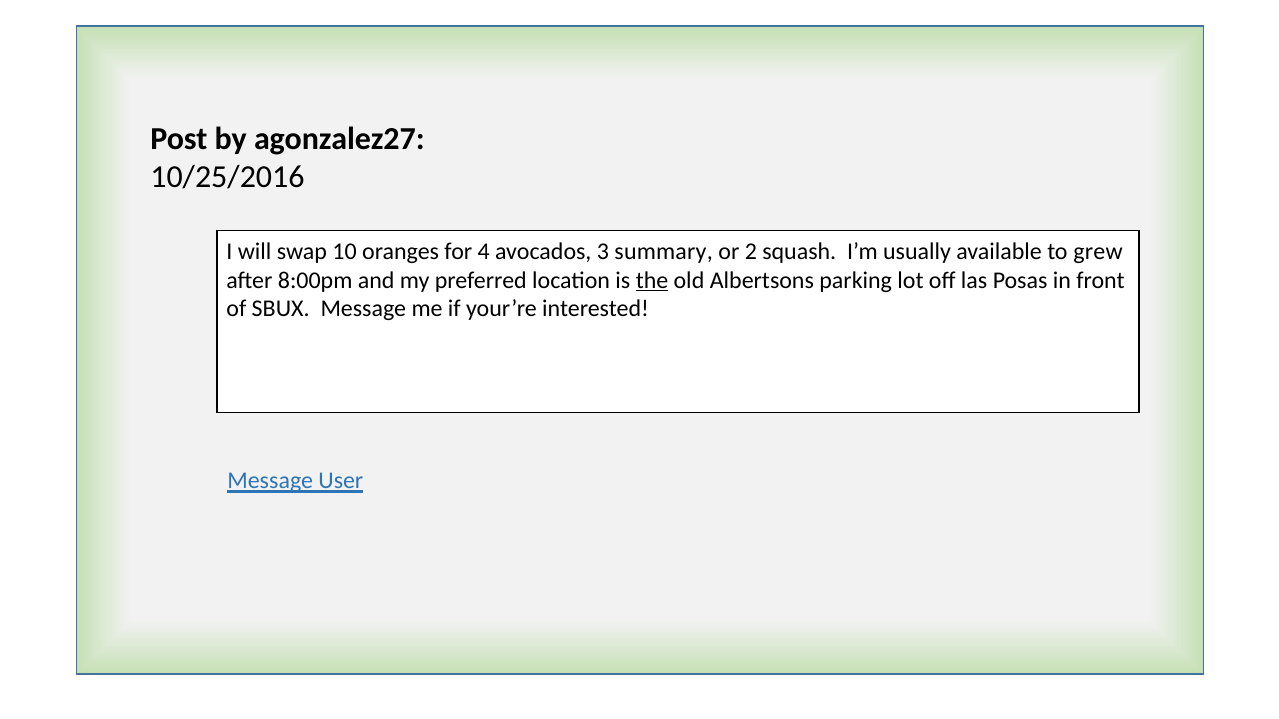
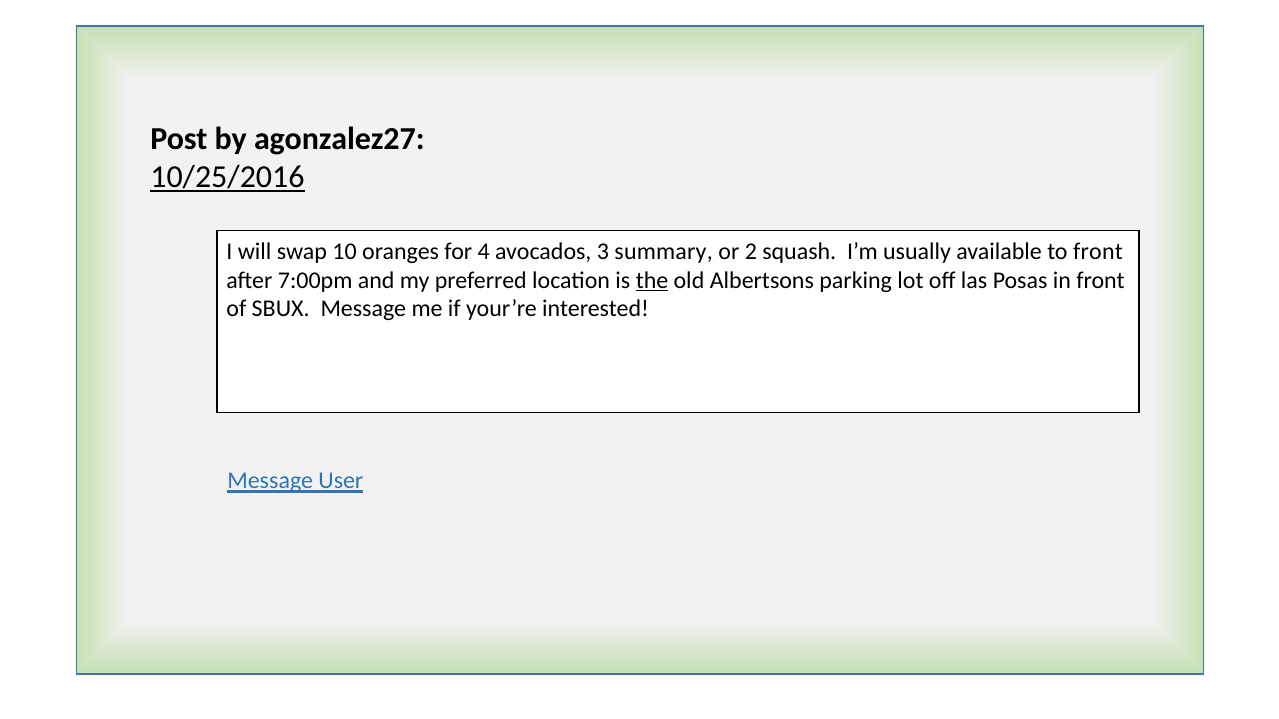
10/25/2016 underline: none -> present
to grew: grew -> front
8:00pm: 8:00pm -> 7:00pm
